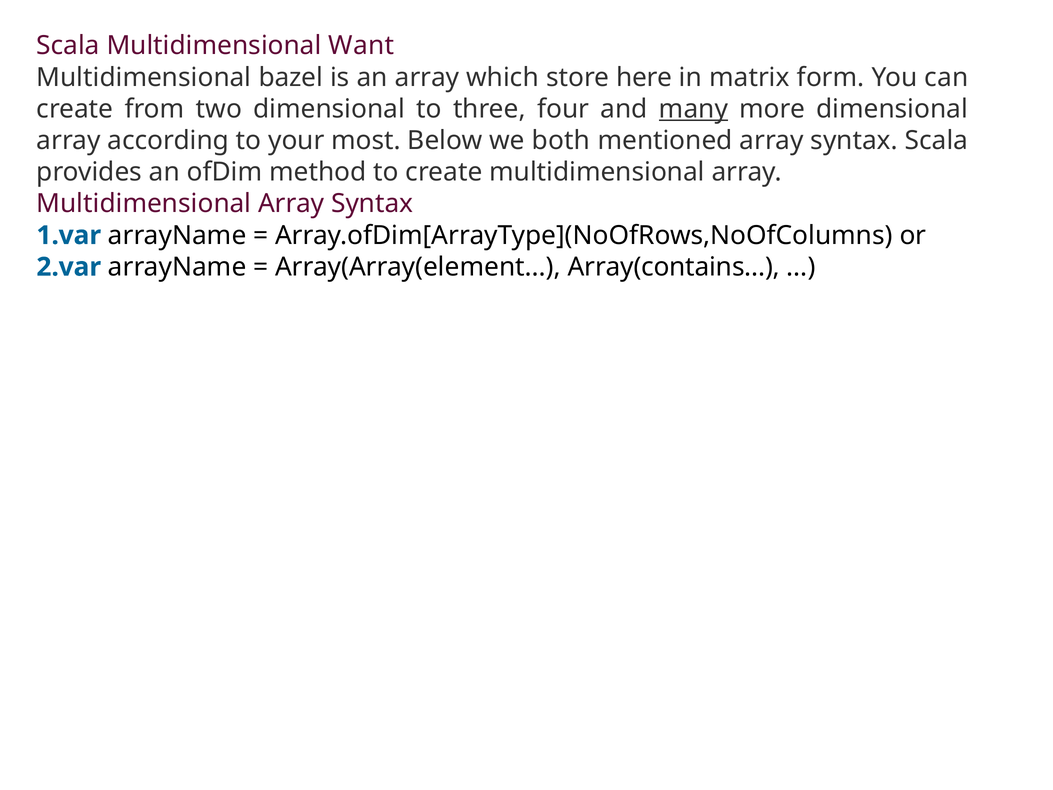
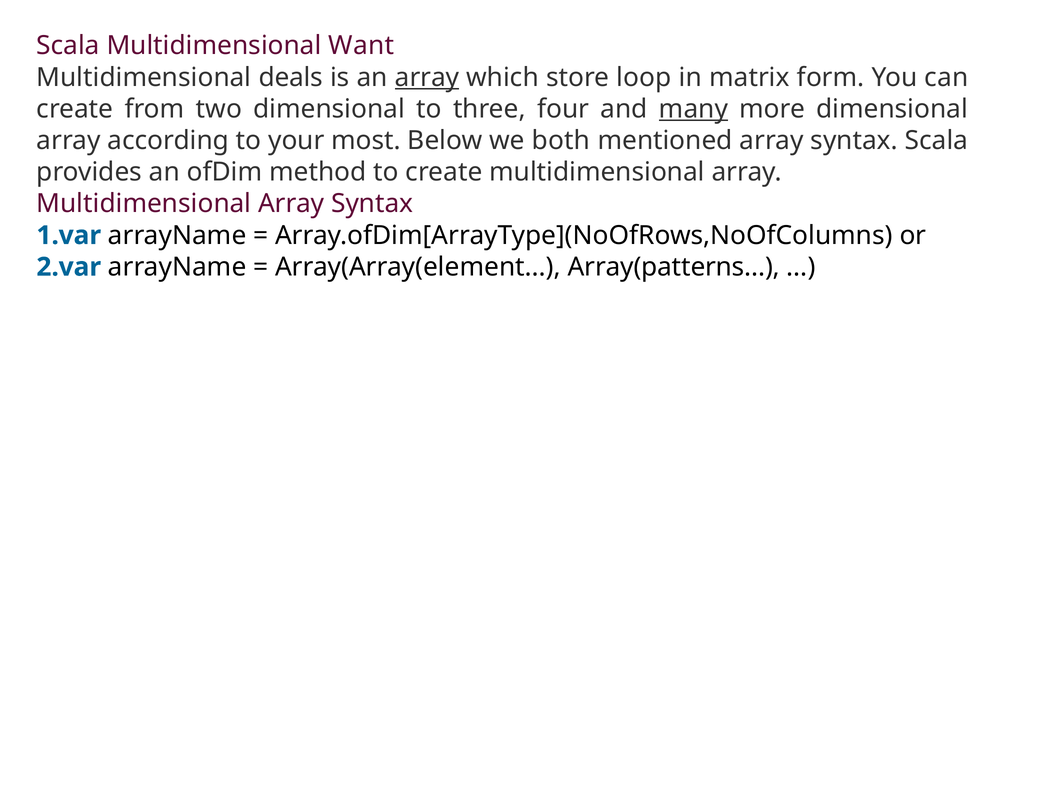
bazel: bazel -> deals
array at (427, 77) underline: none -> present
here: here -> loop
Array(contains: Array(contains -> Array(patterns
